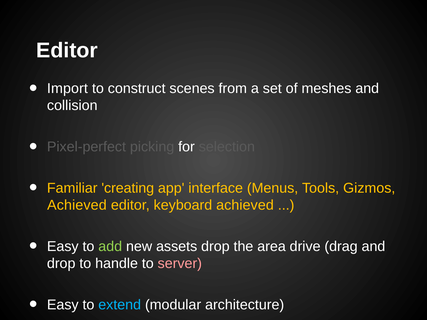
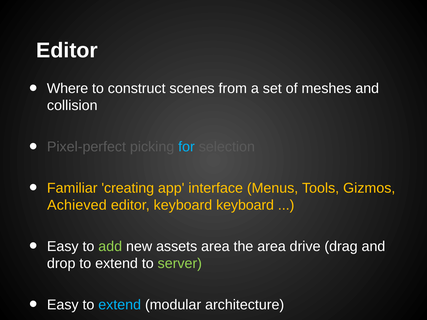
Import: Import -> Where
for colour: white -> light blue
keyboard achieved: achieved -> keyboard
assets drop: drop -> area
drop to handle: handle -> extend
server colour: pink -> light green
